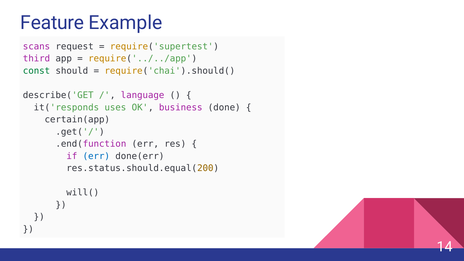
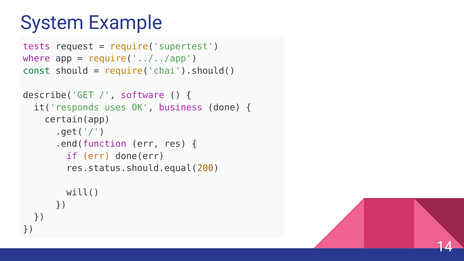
Feature: Feature -> System
scans: scans -> tests
third: third -> where
language: language -> software
err at (96, 156) colour: blue -> orange
